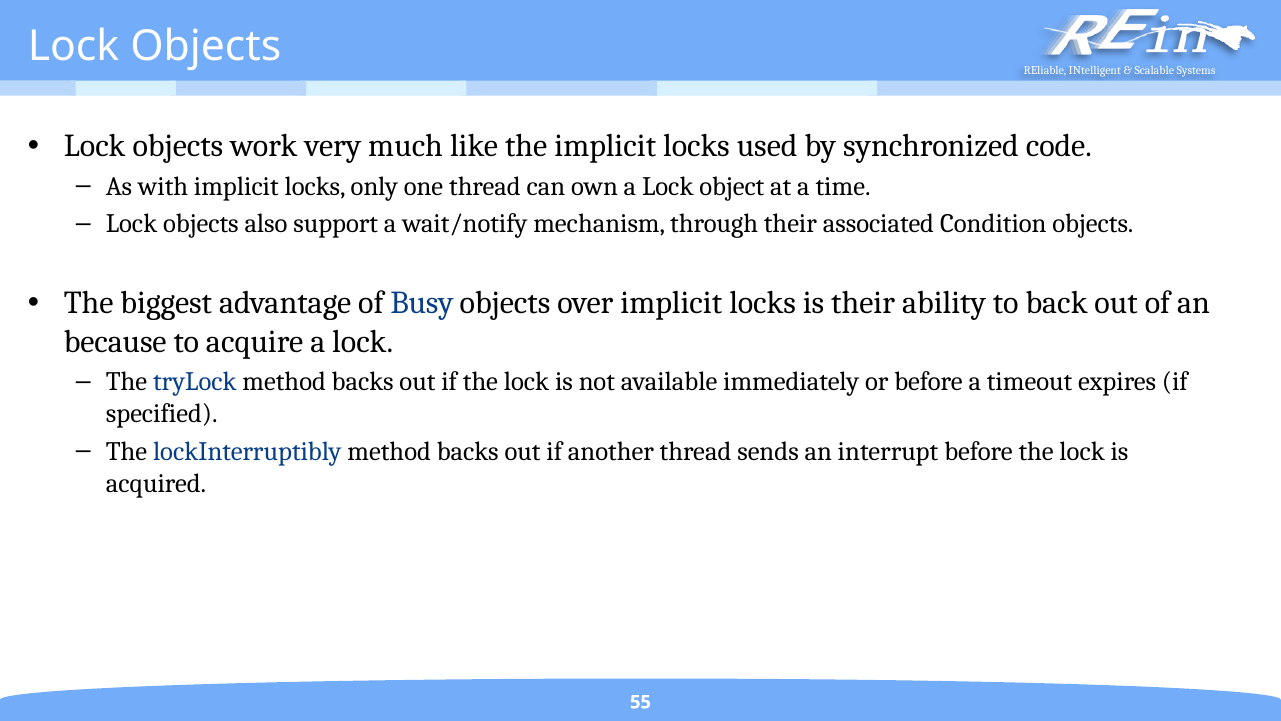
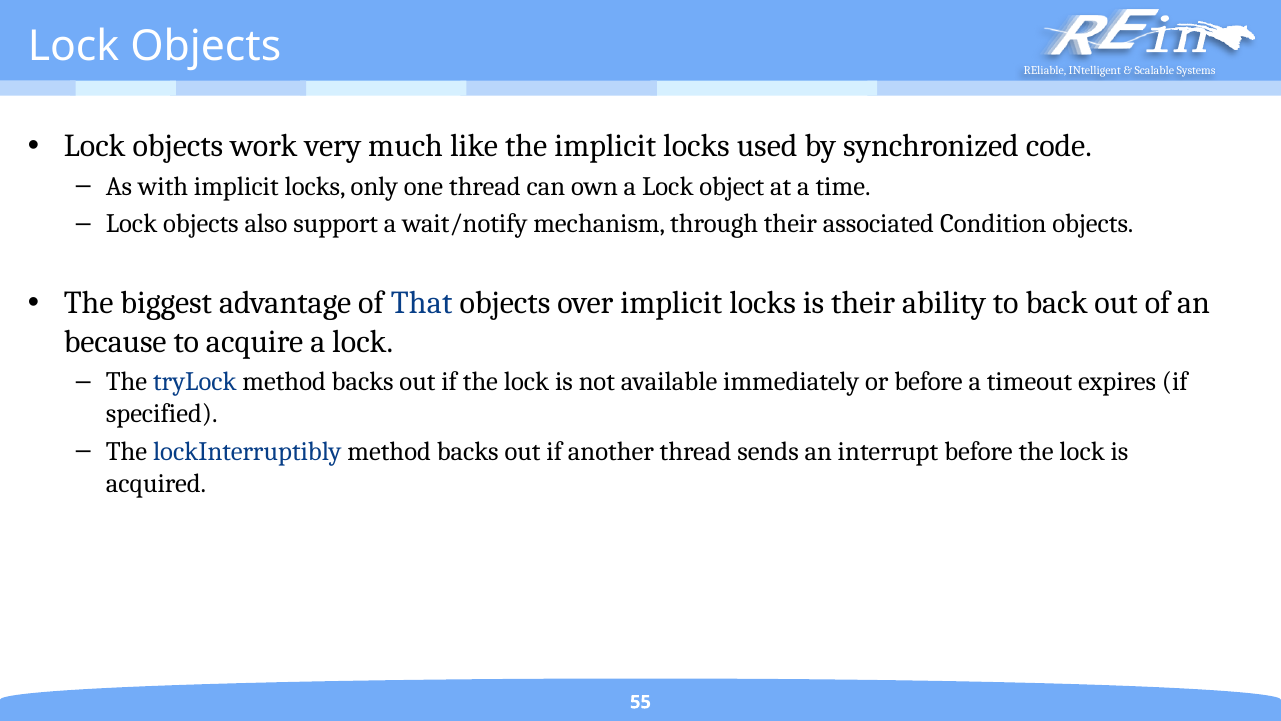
Busy: Busy -> That
